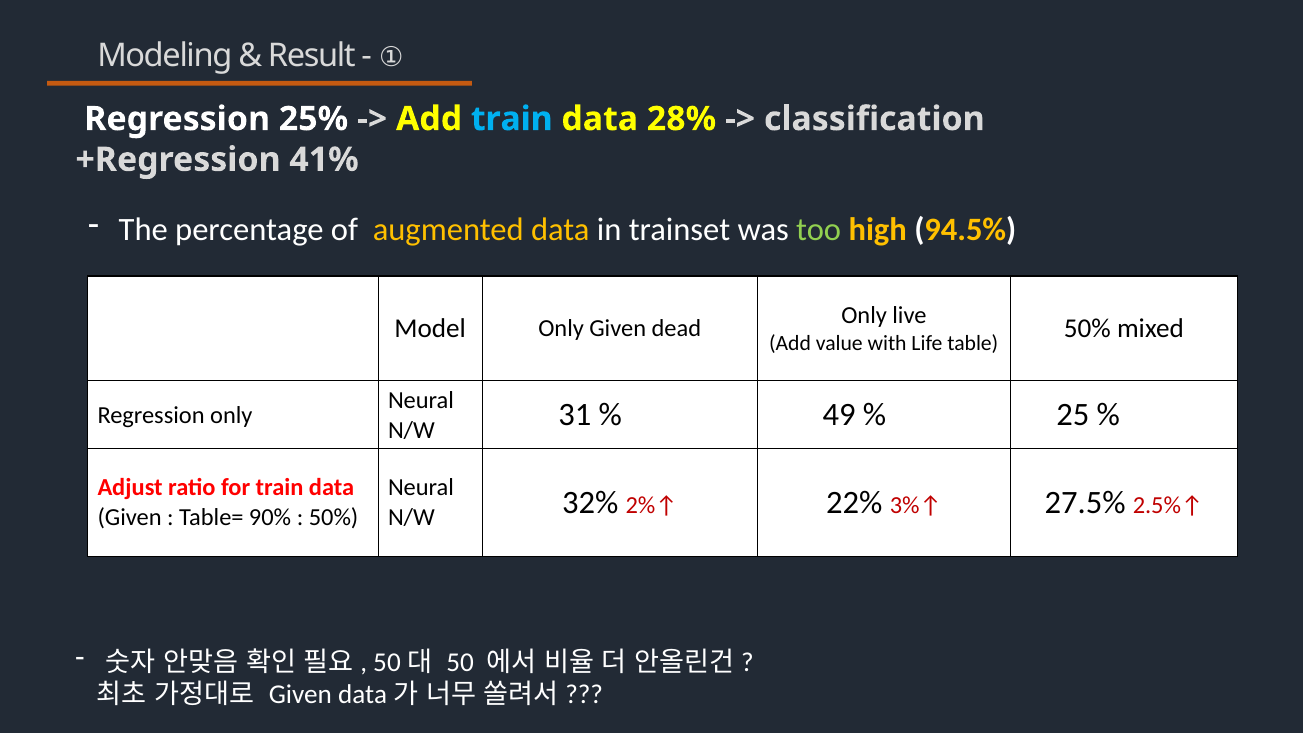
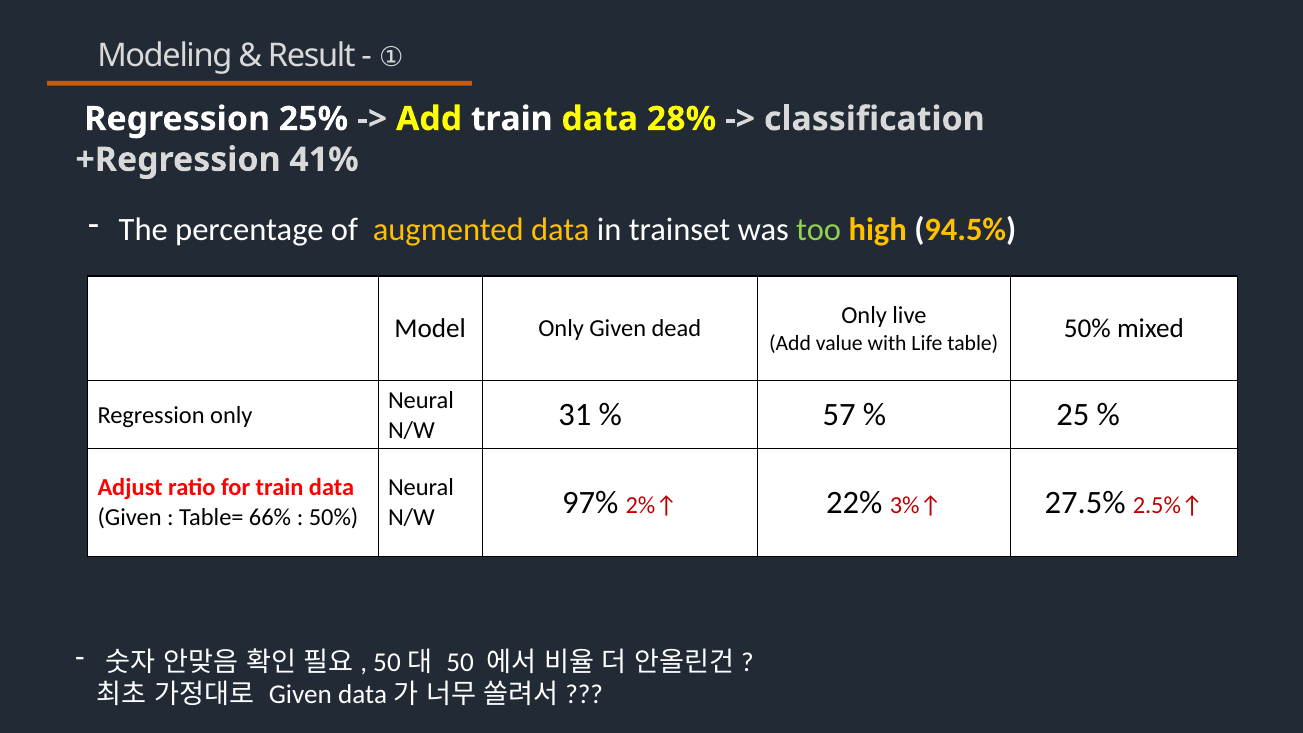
train at (512, 119) colour: light blue -> white
49: 49 -> 57
90%: 90% -> 66%
32%: 32% -> 97%
